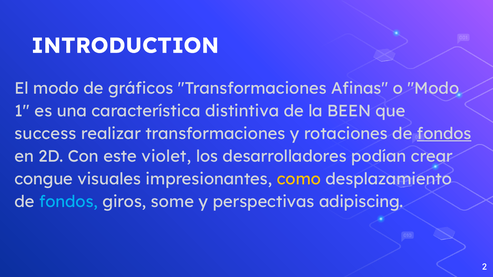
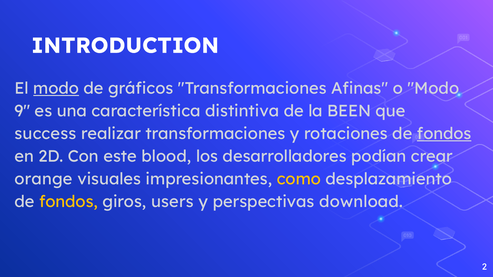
modo at (56, 89) underline: none -> present
1: 1 -> 9
violet: violet -> blood
congue: congue -> orange
fondos at (69, 202) colour: light blue -> yellow
some: some -> users
adipiscing: adipiscing -> download
